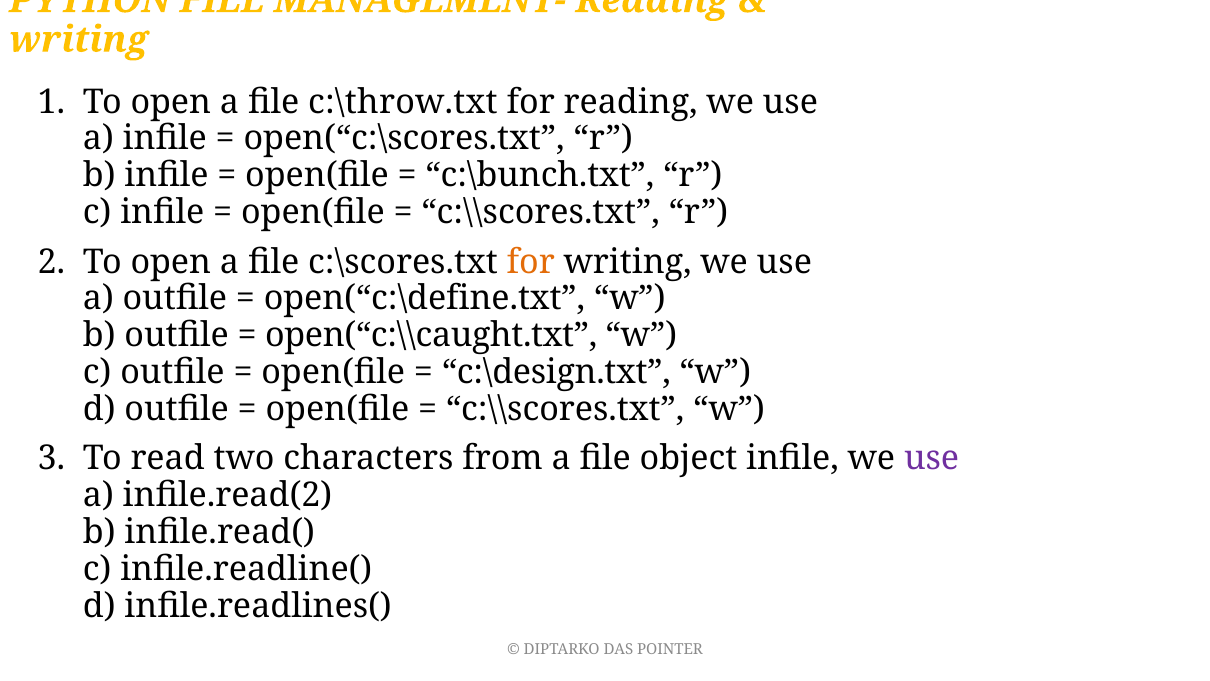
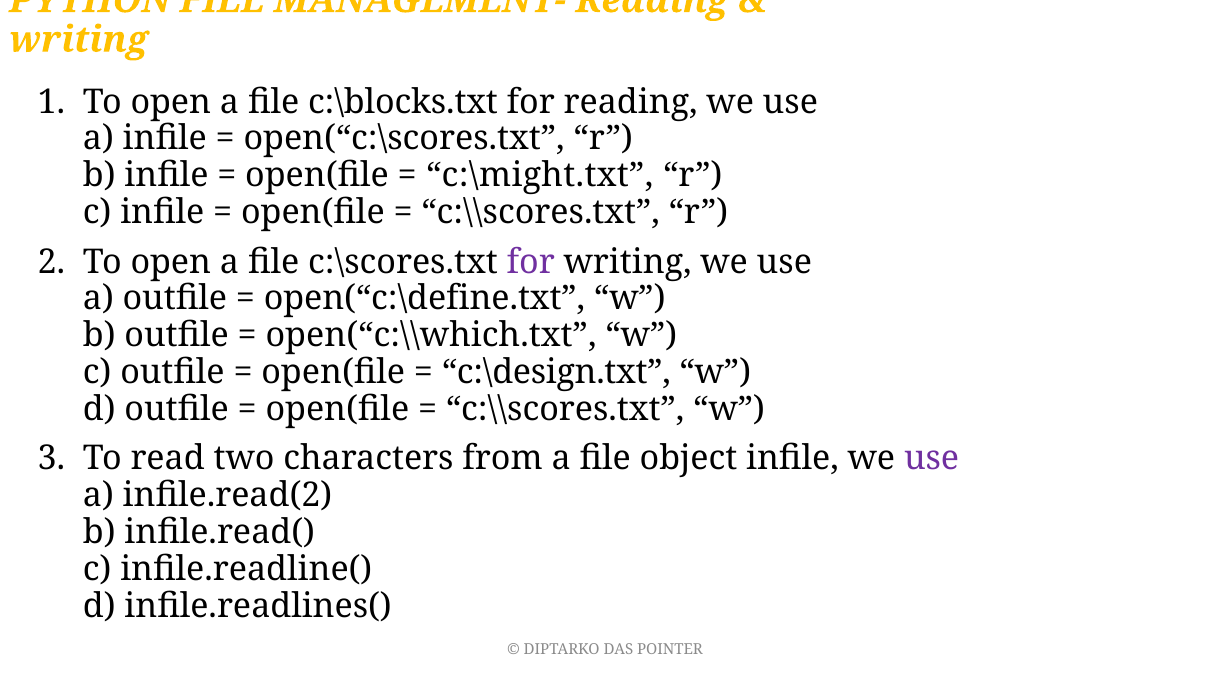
c:\throw.txt: c:\throw.txt -> c:\blocks.txt
c:\bunch.txt: c:\bunch.txt -> c:\might.txt
for at (531, 262) colour: orange -> purple
open(“c:\\caught.txt: open(“c:\\caught.txt -> open(“c:\\which.txt
